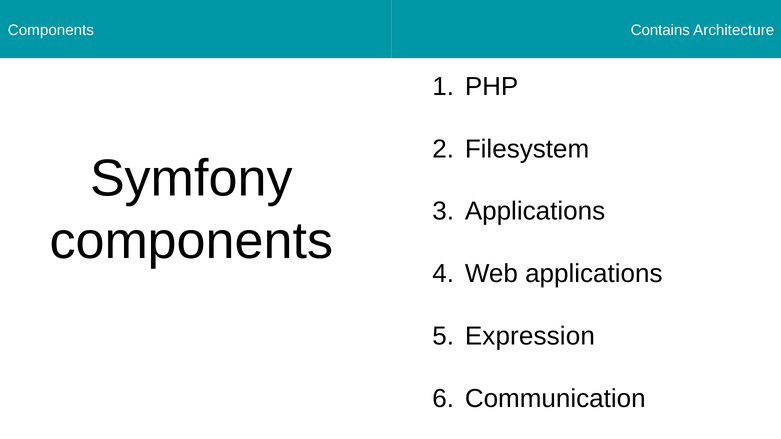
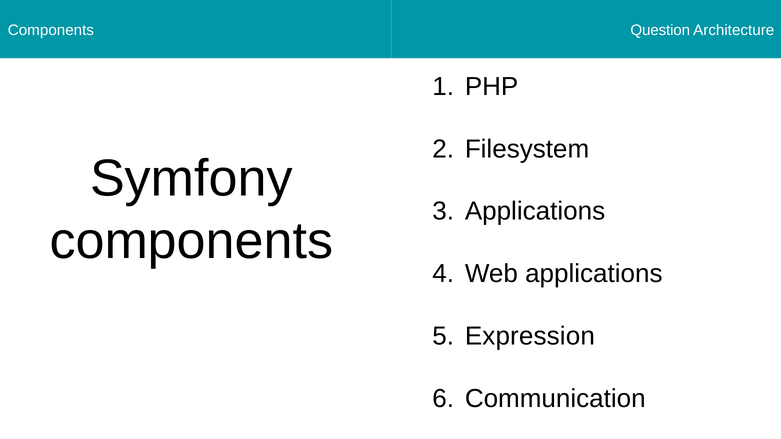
Contains: Contains -> Question
